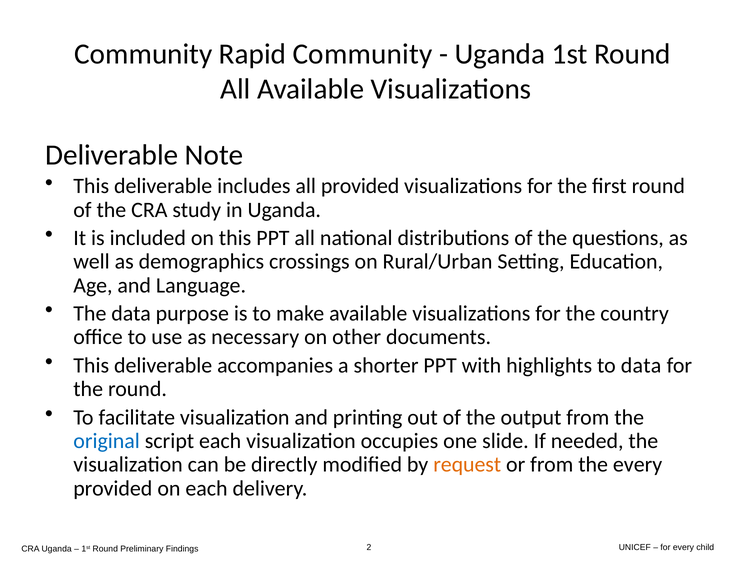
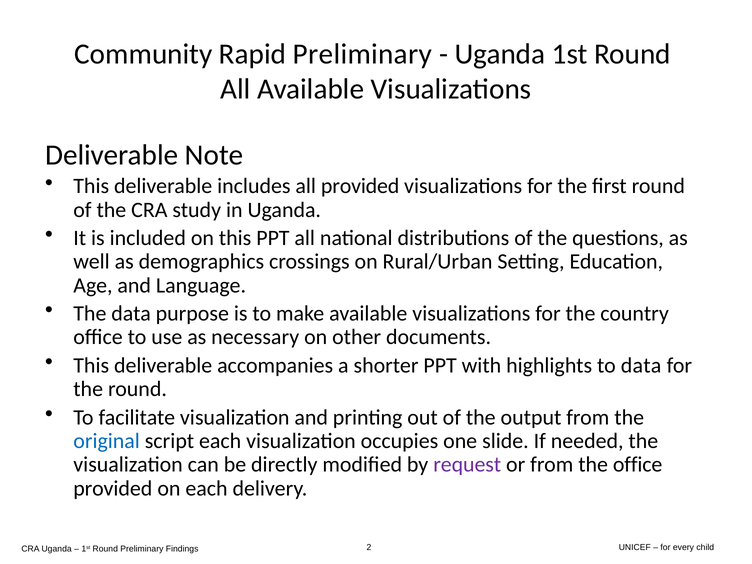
Rapid Community: Community -> Preliminary
request colour: orange -> purple
the every: every -> office
